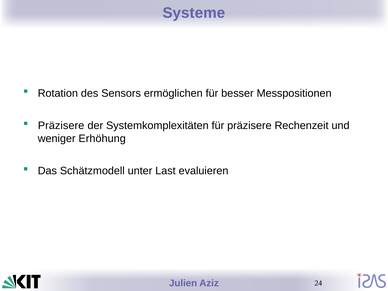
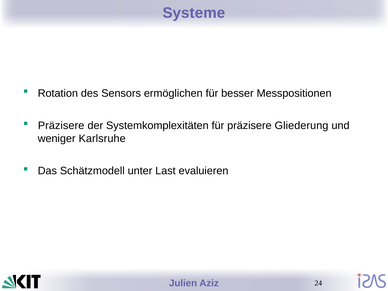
Rechenzeit: Rechenzeit -> Gliederung
Erhöhung: Erhöhung -> Karlsruhe
